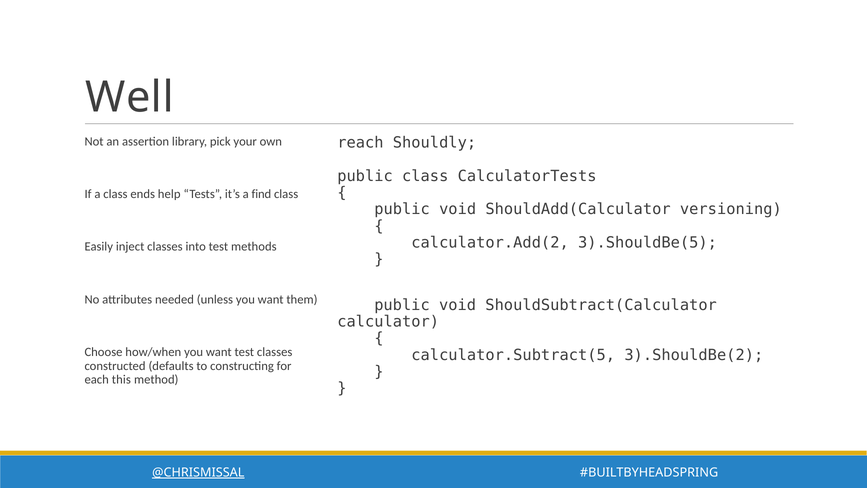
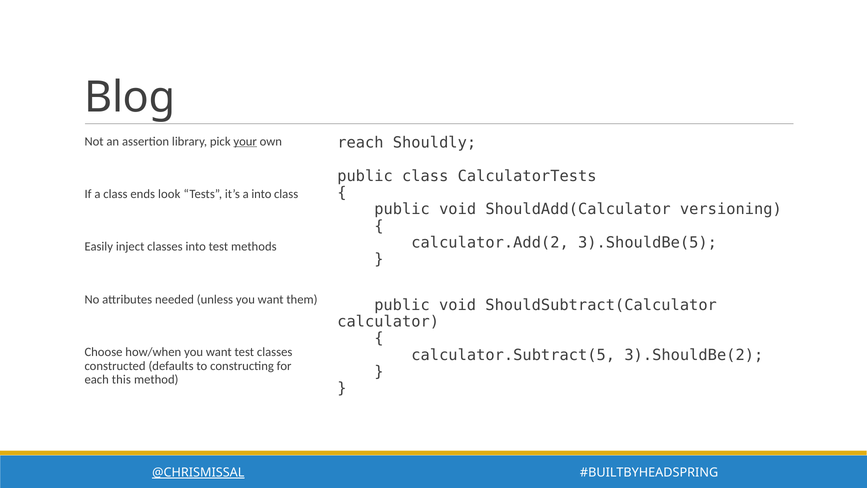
Well: Well -> Blog
your underline: none -> present
help: help -> look
a find: find -> into
